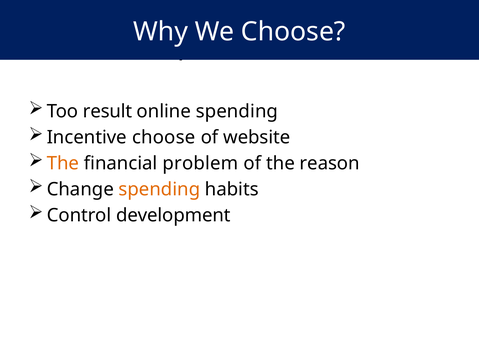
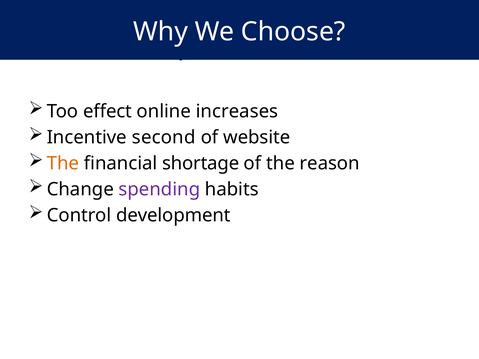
result: result -> effect
online spending: spending -> increases
Incentive choose: choose -> second
problem: problem -> shortage
spending at (159, 190) colour: orange -> purple
